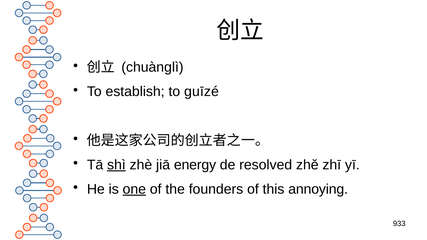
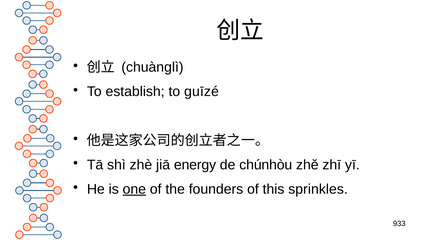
shì underline: present -> none
resolved: resolved -> chúnhòu
annoying: annoying -> sprinkles
